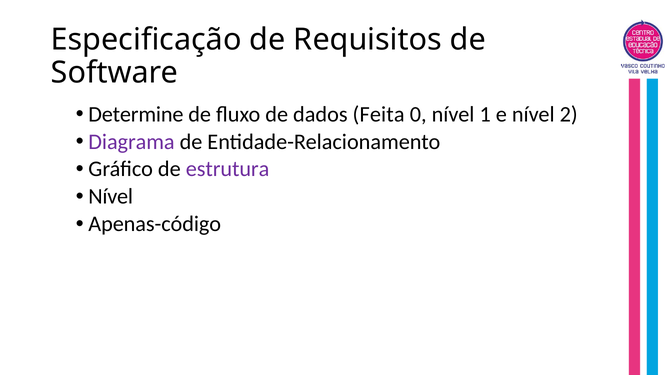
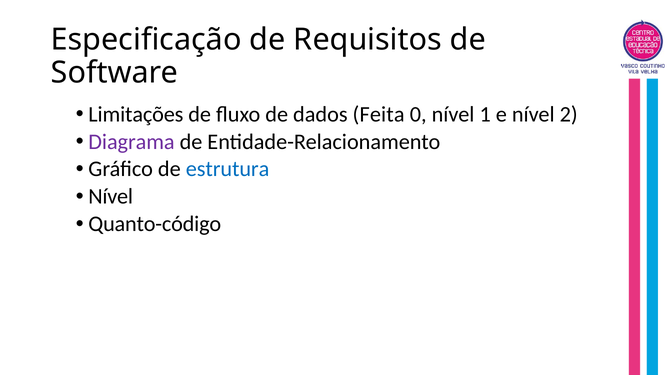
Determine: Determine -> Limitações
estrutura colour: purple -> blue
Apenas-código: Apenas-código -> Quanto-código
